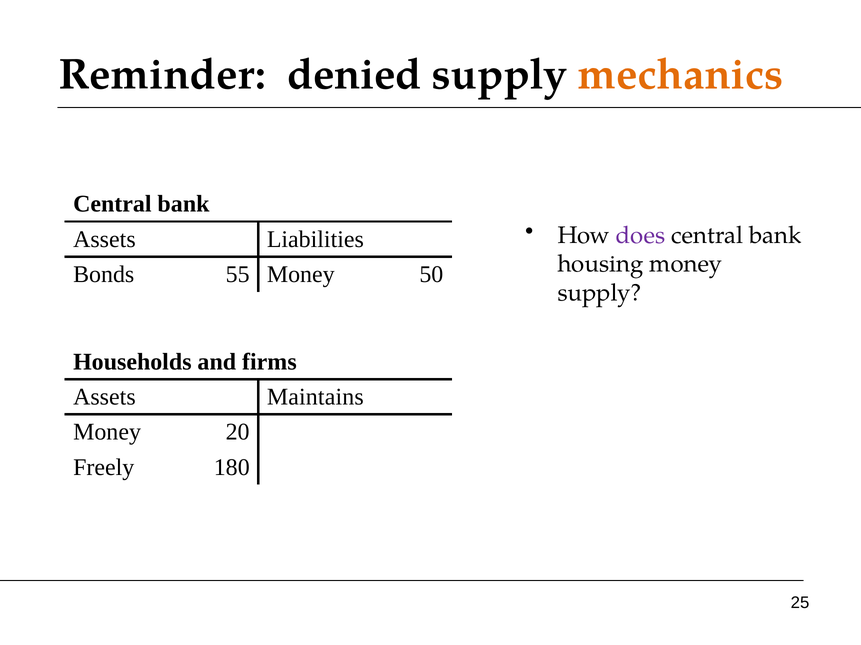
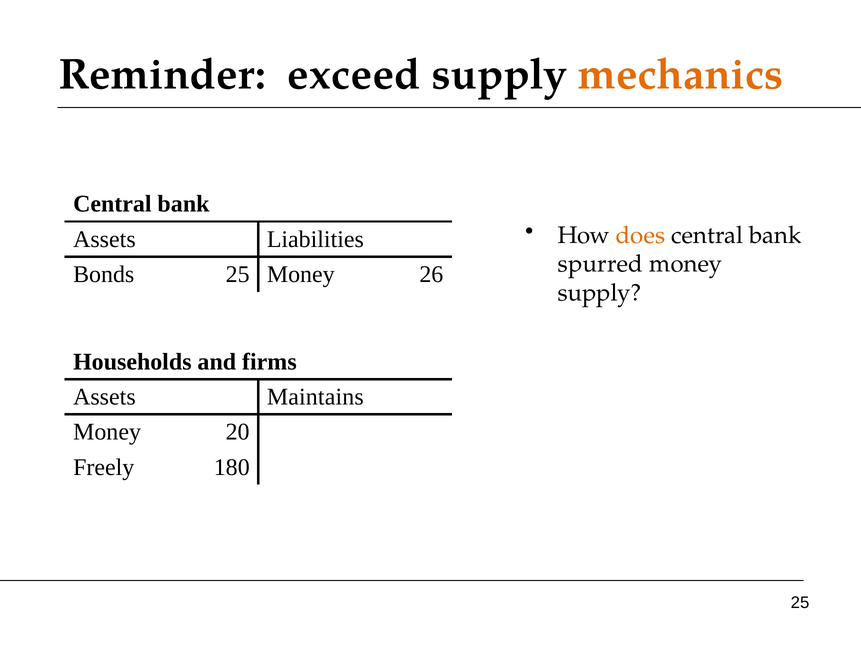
denied: denied -> exceed
does colour: purple -> orange
housing: housing -> spurred
Bonds 55: 55 -> 25
50: 50 -> 26
